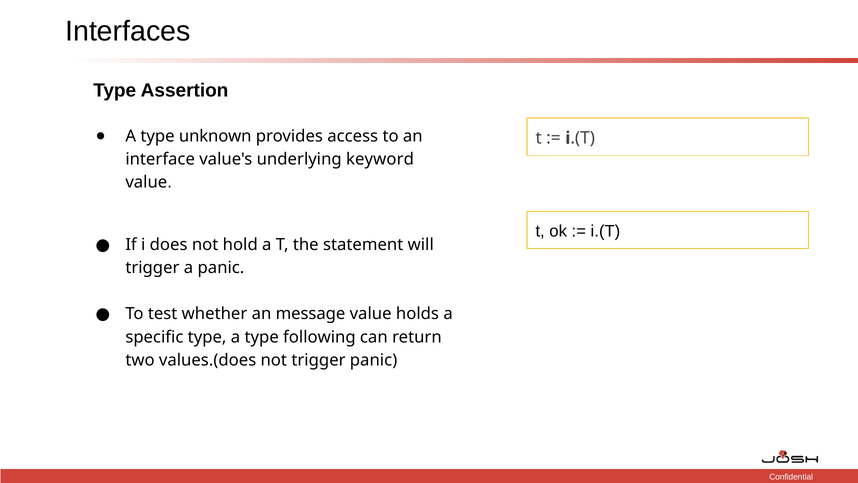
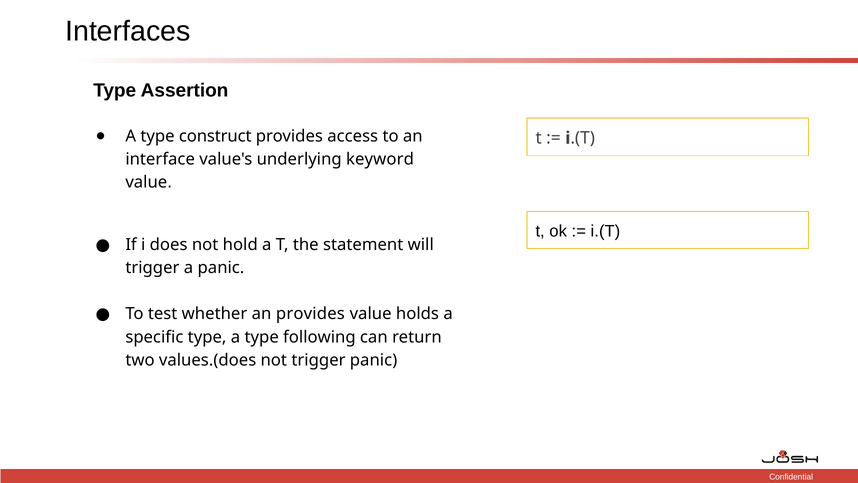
unknown: unknown -> construct
an message: message -> provides
